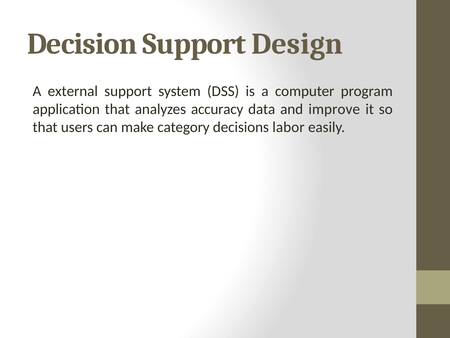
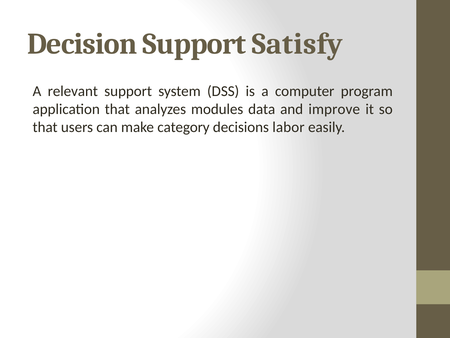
Design: Design -> Satisfy
external: external -> relevant
accuracy: accuracy -> modules
